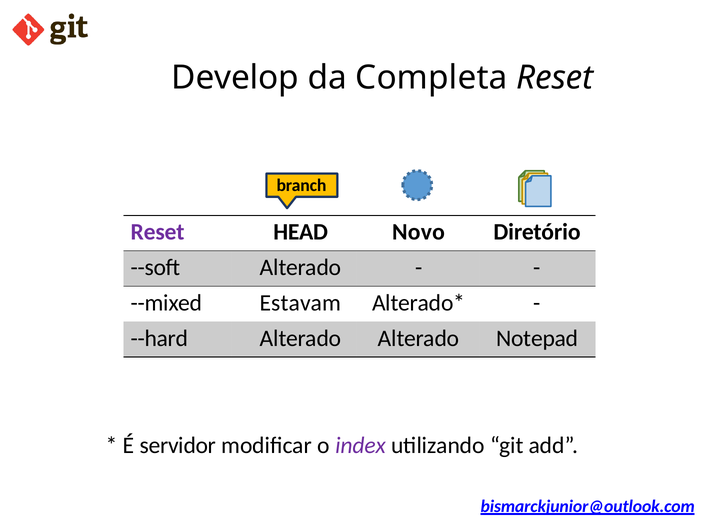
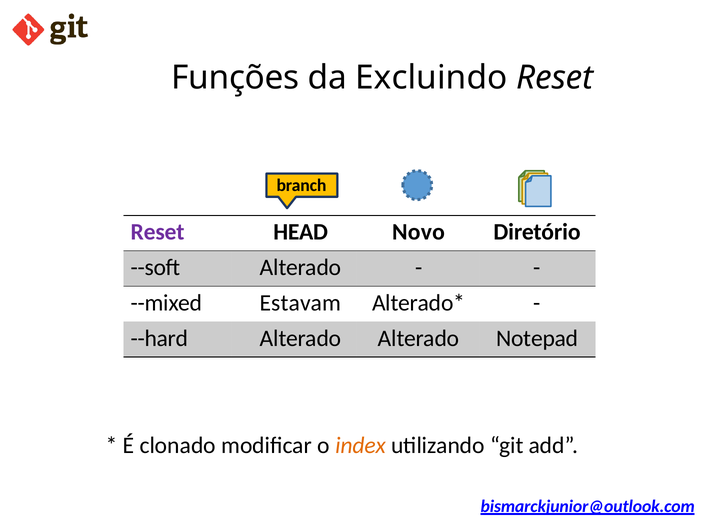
Develop: Develop -> Funções
Completa: Completa -> Excluindo
servidor: servidor -> clonado
index colour: purple -> orange
